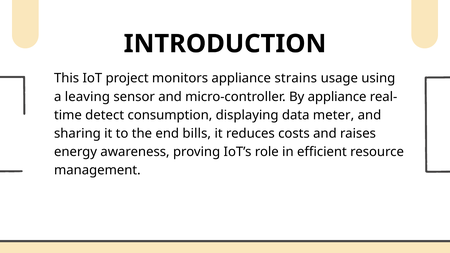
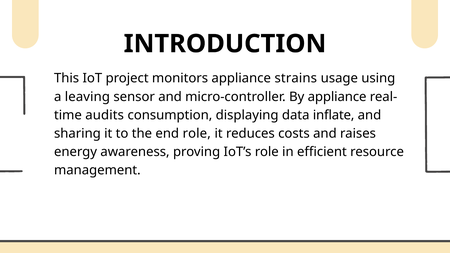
detect: detect -> audits
meter: meter -> inflate
end bills: bills -> role
